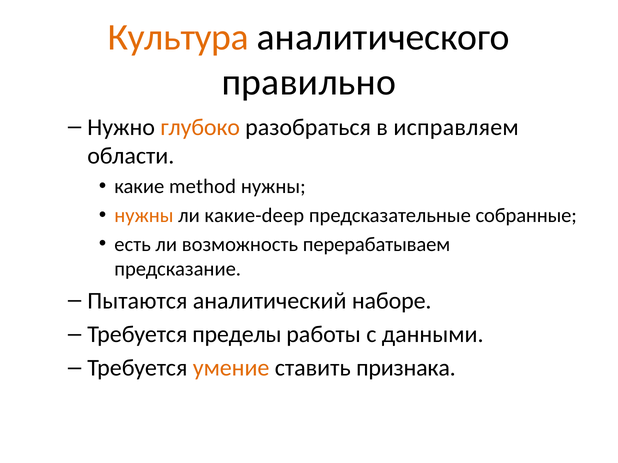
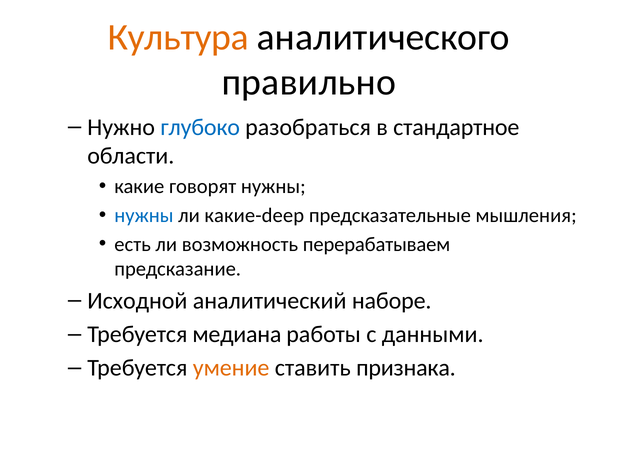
глубоко colour: orange -> blue
исправляем: исправляем -> стандартное
method: method -> говорят
нужны at (144, 216) colour: orange -> blue
собранные: собранные -> мышления
Пытаются: Пытаются -> Исходной
пределы: пределы -> медиана
